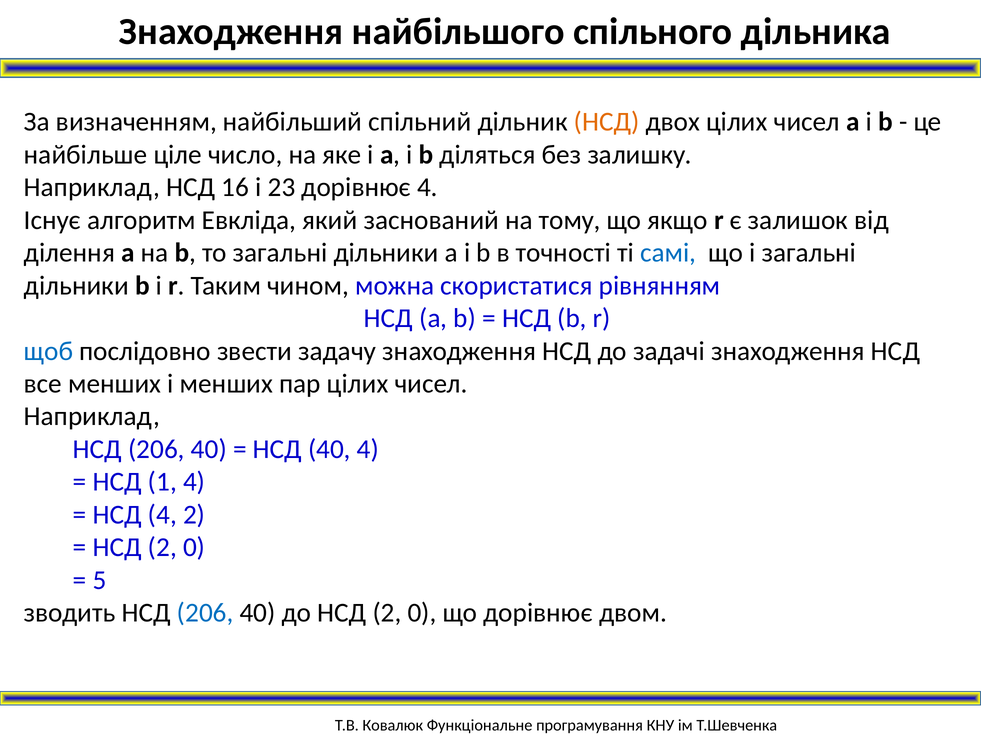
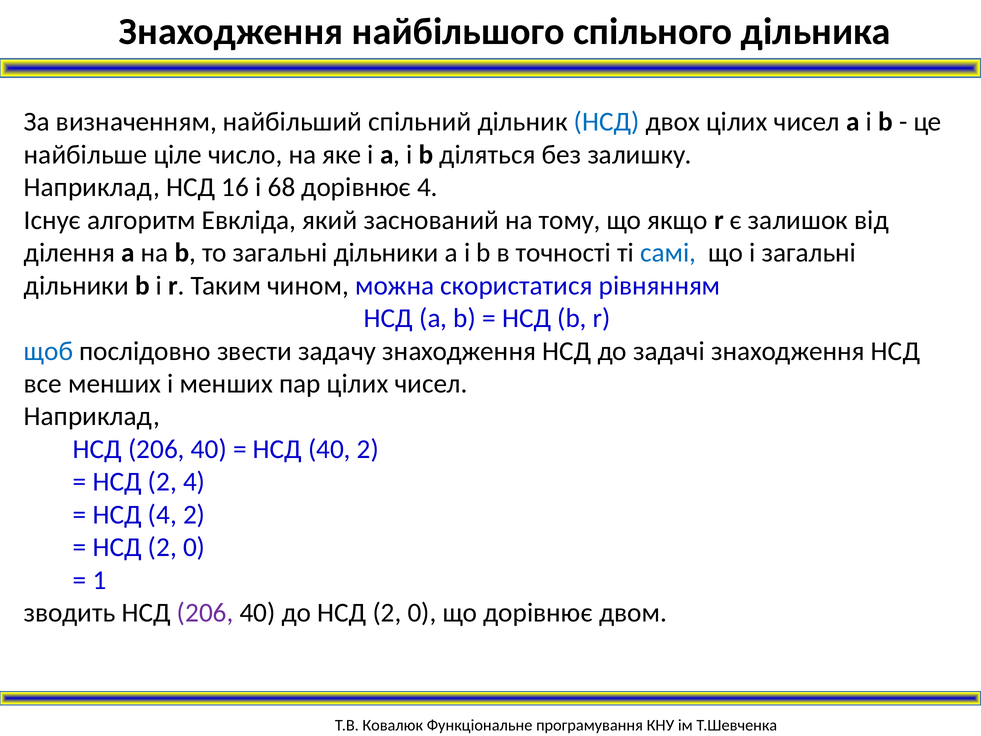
НСД at (607, 122) colour: orange -> blue
23: 23 -> 68
40 4: 4 -> 2
1 at (162, 482): 1 -> 2
5: 5 -> 1
206 at (205, 613) colour: blue -> purple
